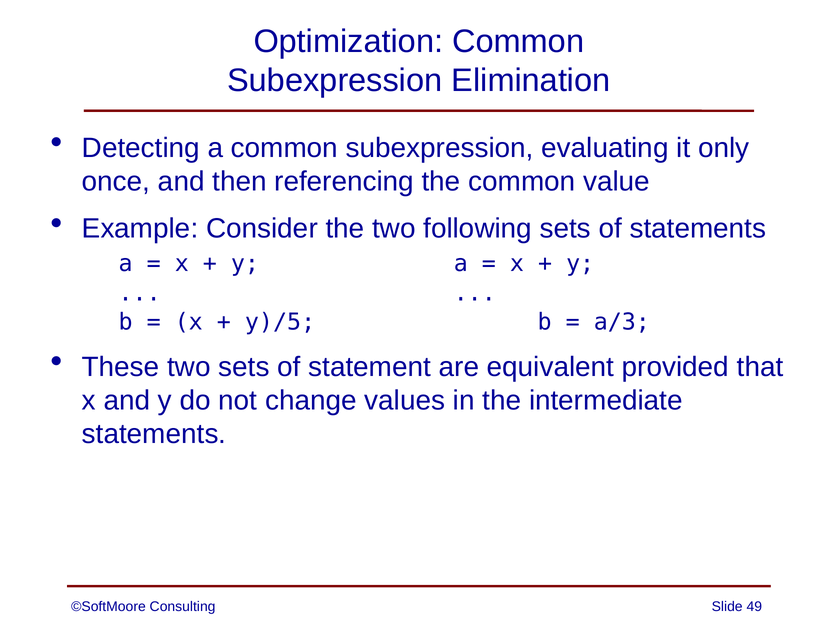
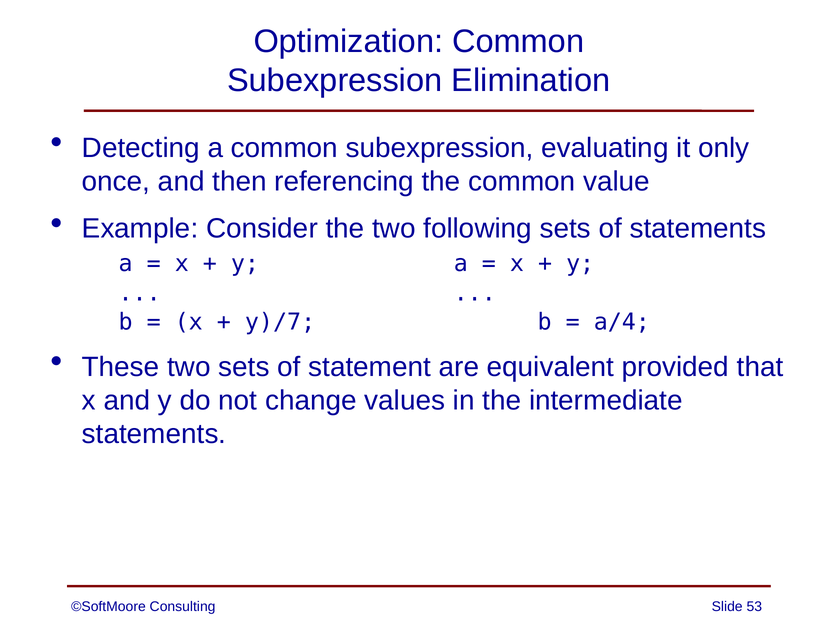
y)/5: y)/5 -> y)/7
a/3: a/3 -> a/4
49: 49 -> 53
